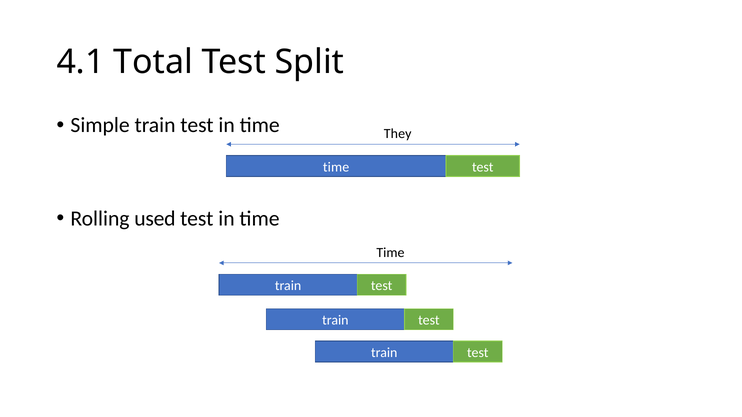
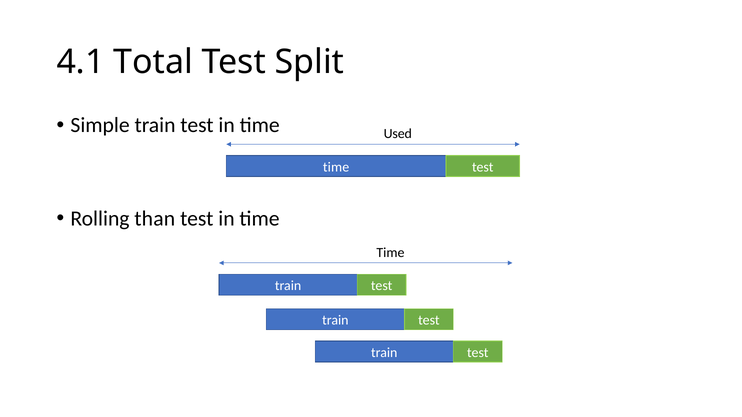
They: They -> Used
used: used -> than
